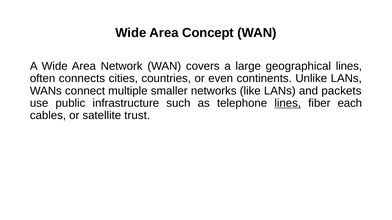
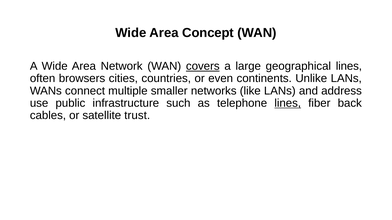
covers underline: none -> present
connects: connects -> browsers
packets: packets -> address
each: each -> back
